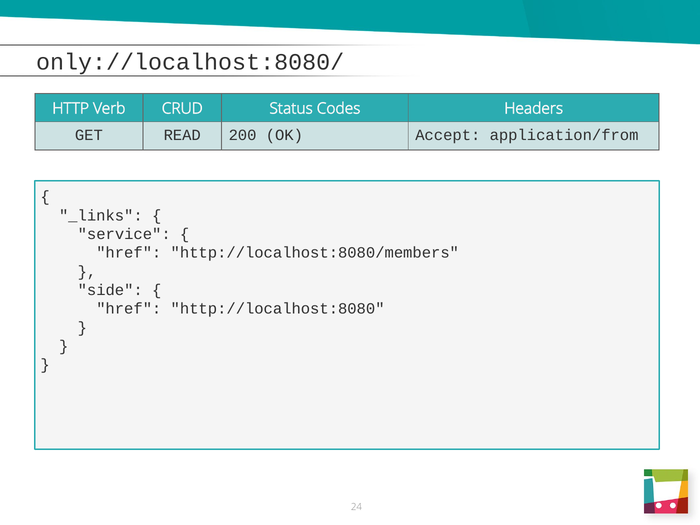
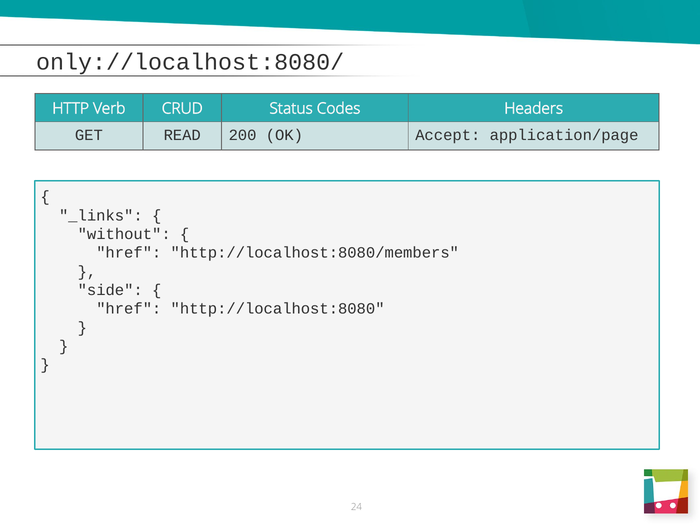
application/from: application/from -> application/page
service: service -> without
